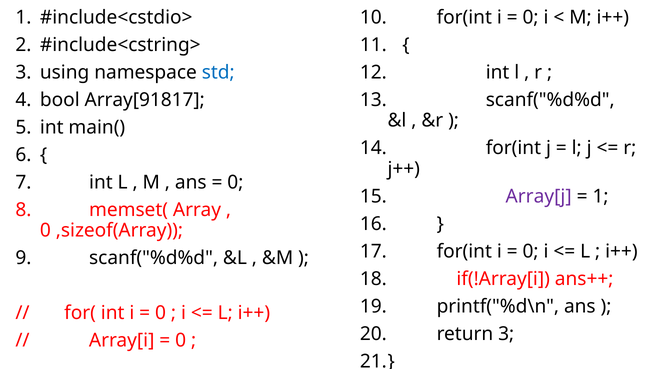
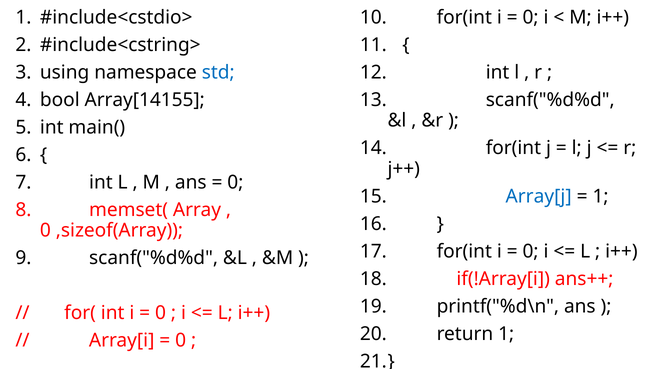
Array[91817: Array[91817 -> Array[14155
Array[j colour: purple -> blue
return 3: 3 -> 1
